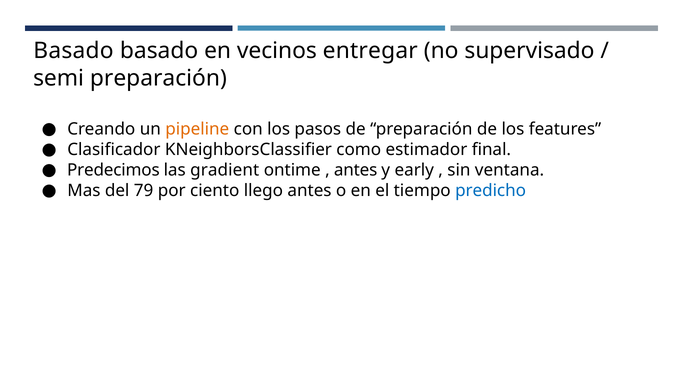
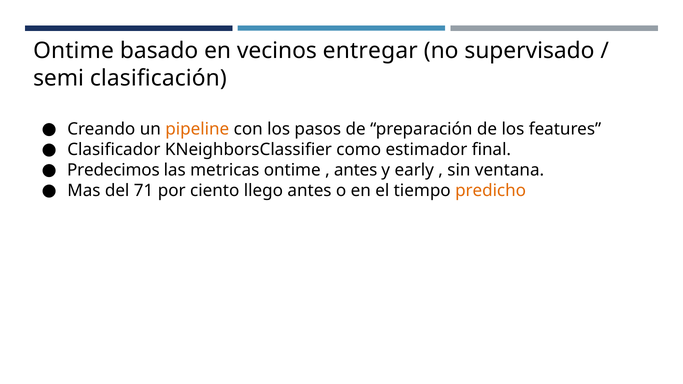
Basado at (73, 51): Basado -> Ontime
semi preparación: preparación -> clasificación
gradient: gradient -> metricas
79: 79 -> 71
predicho colour: blue -> orange
